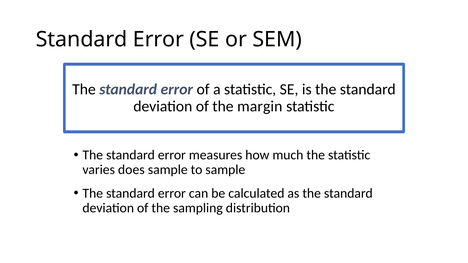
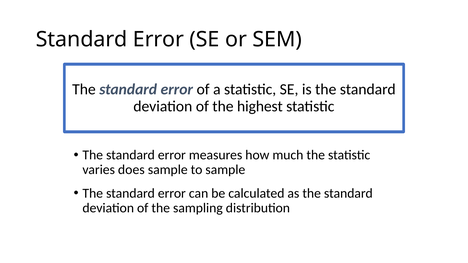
margin: margin -> highest
